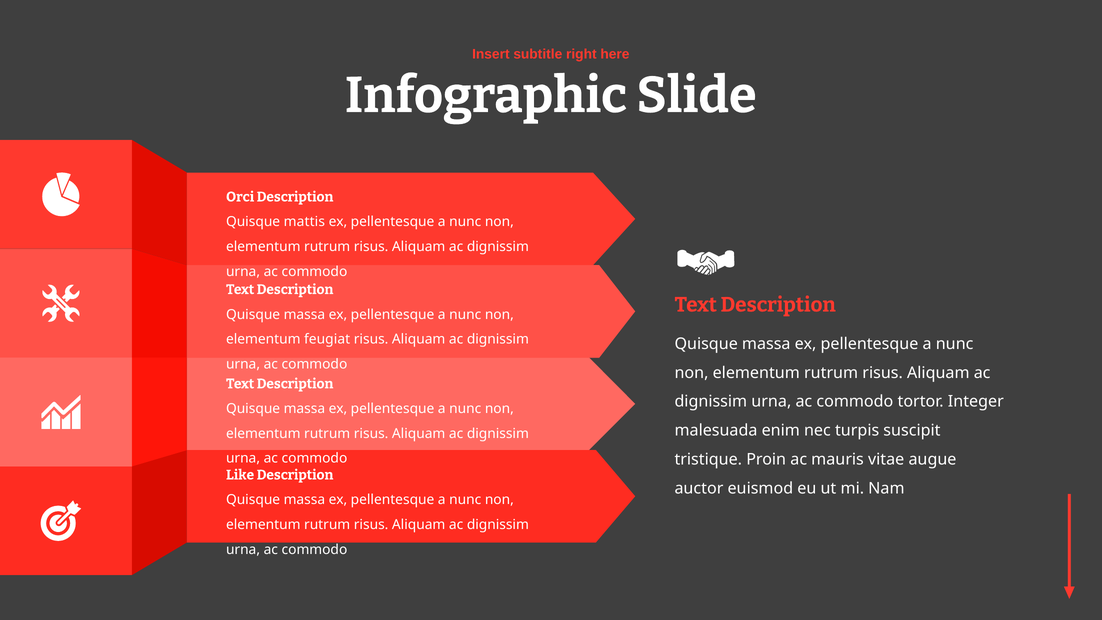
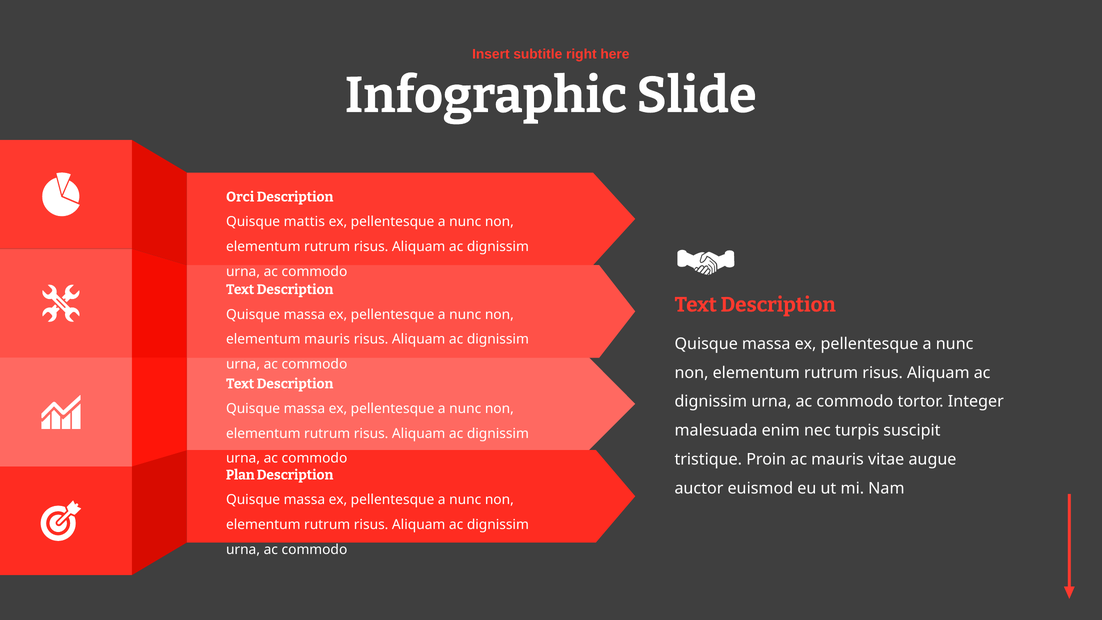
elementum feugiat: feugiat -> mauris
Like: Like -> Plan
